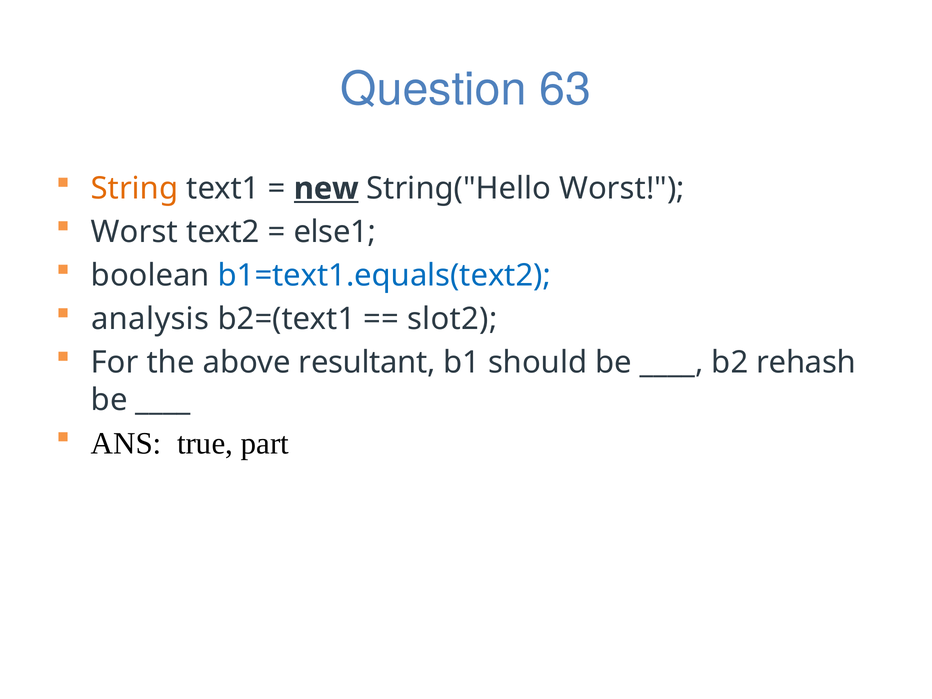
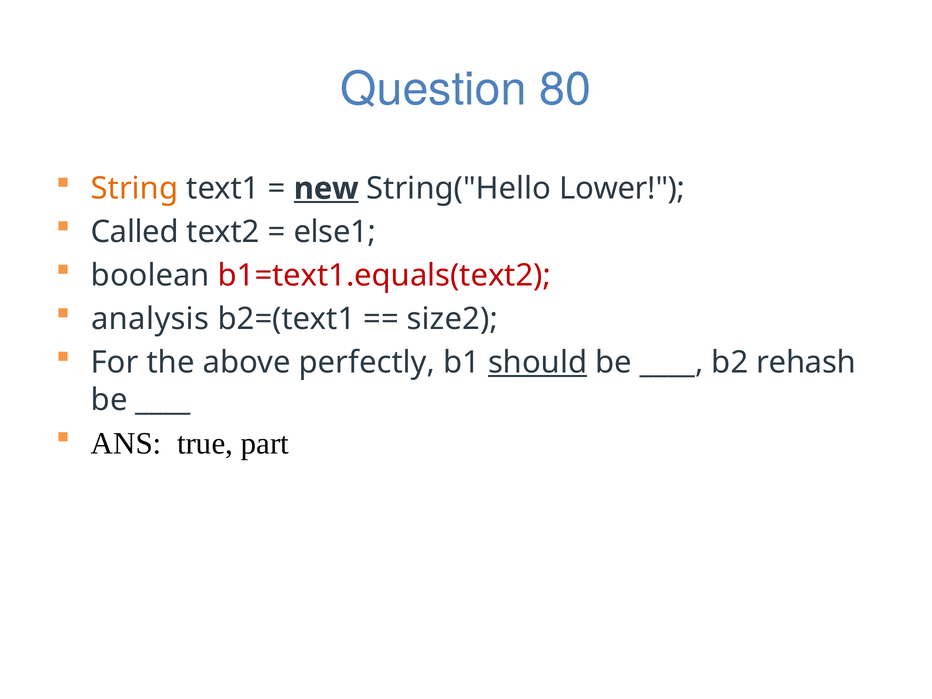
63: 63 -> 80
String("Hello Worst: Worst -> Lower
Worst at (134, 232): Worst -> Called
b1=text1.equals(text2 colour: blue -> red
slot2: slot2 -> size2
resultant: resultant -> perfectly
should underline: none -> present
